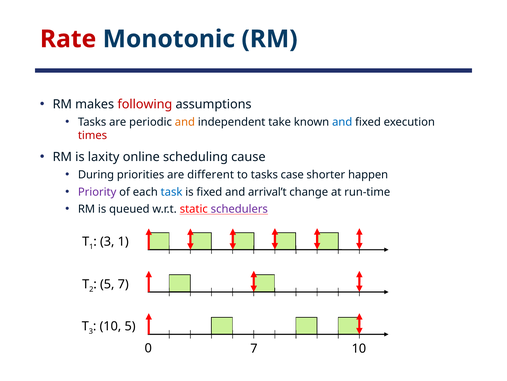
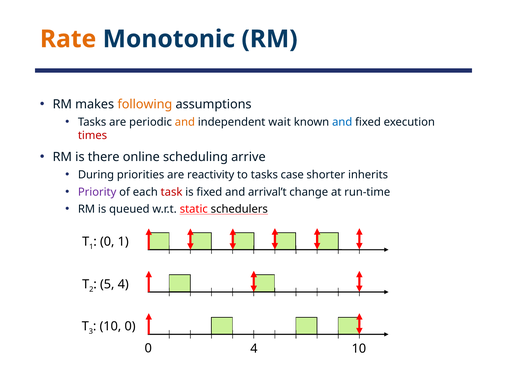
Rate colour: red -> orange
following colour: red -> orange
take: take -> wait
laxity: laxity -> there
cause: cause -> arrive
different: different -> reactivity
happen: happen -> inherits
task colour: blue -> red
schedulers colour: purple -> black
3 at (107, 241): 3 -> 0
5 7: 7 -> 4
5 at (130, 326): 5 -> 0
0 7: 7 -> 4
